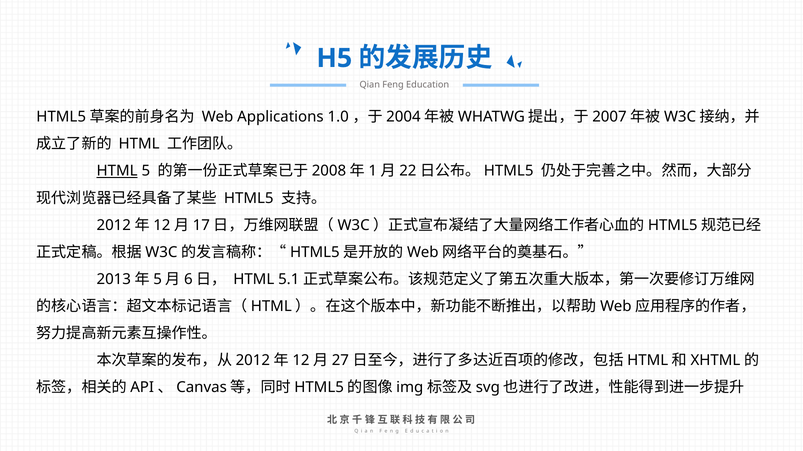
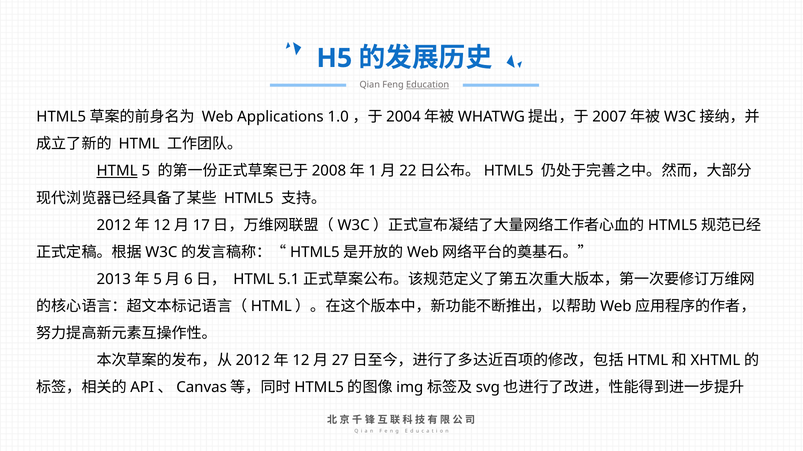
Education underline: none -> present
